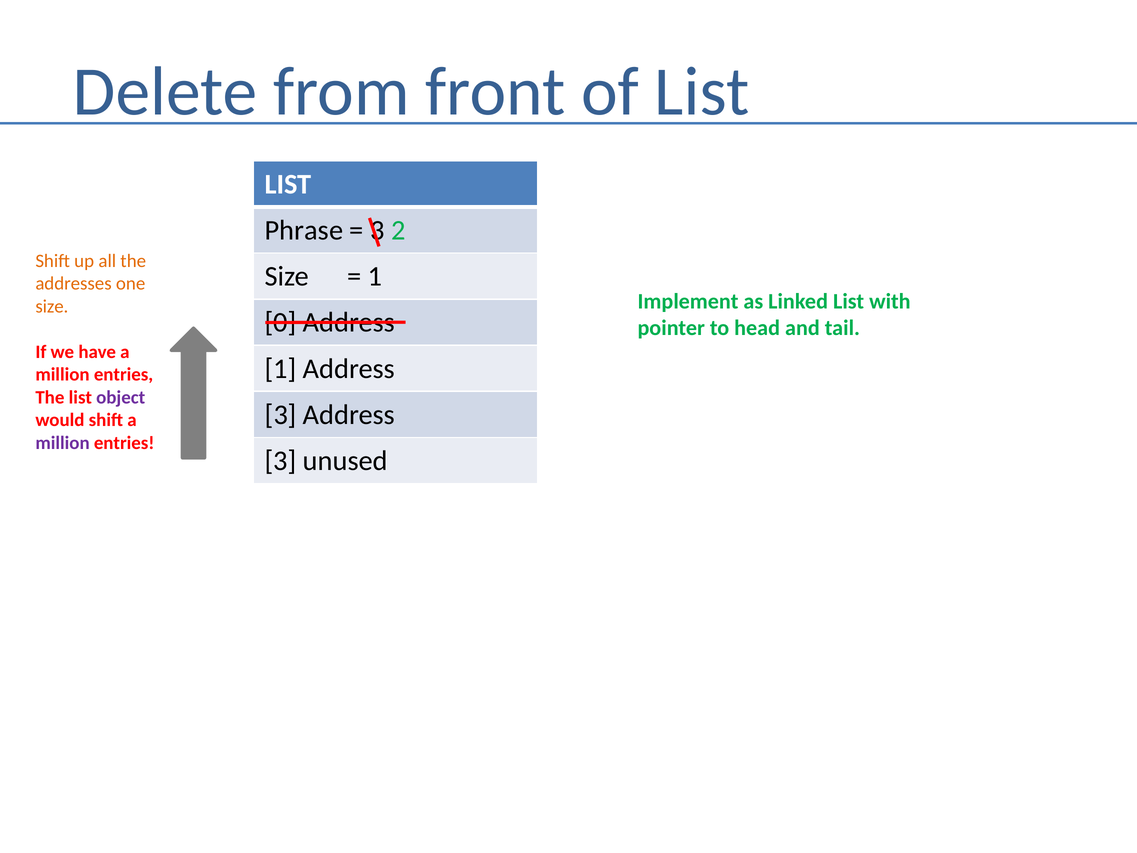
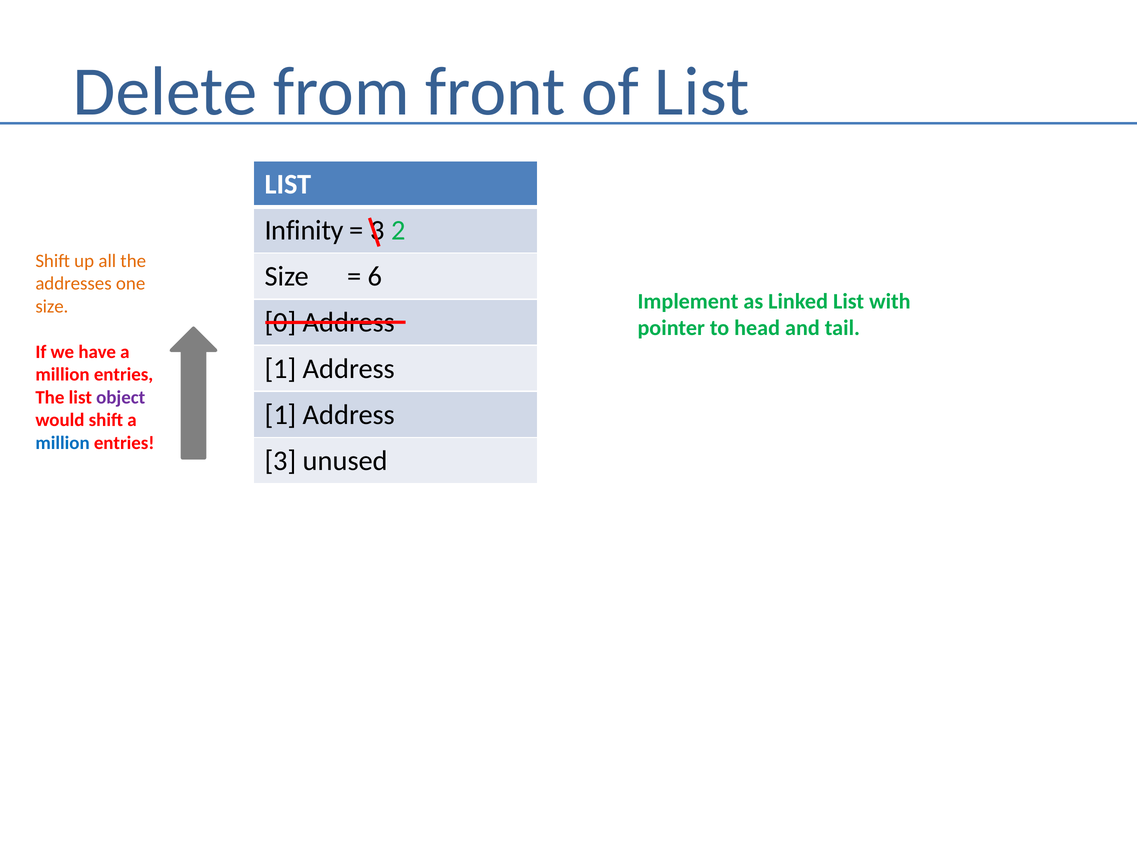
Phrase: Phrase -> Infinity
1 at (375, 276): 1 -> 6
3 at (281, 415): 3 -> 1
million at (63, 443) colour: purple -> blue
